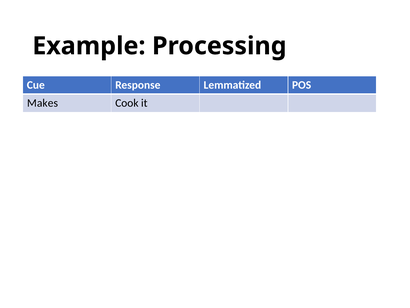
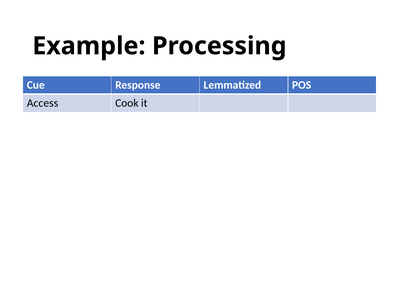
Makes: Makes -> Access
